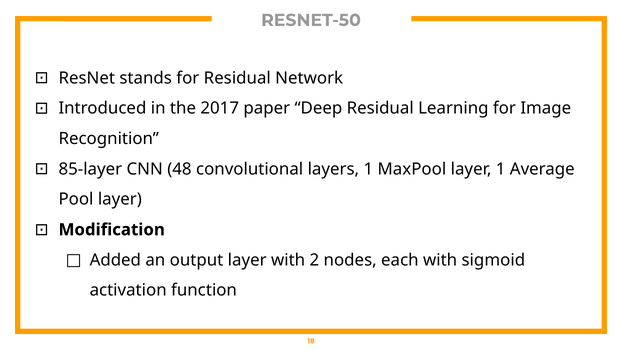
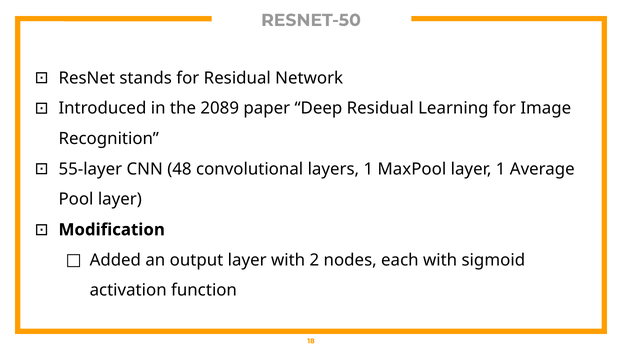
2017: 2017 -> 2089
85-layer: 85-layer -> 55-layer
